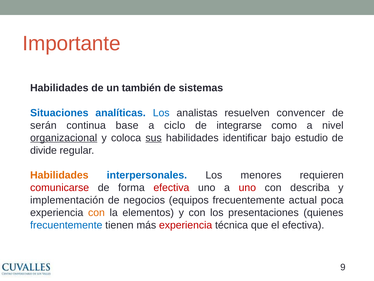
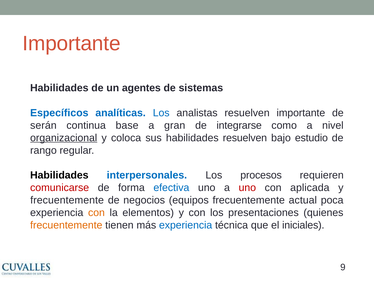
también: también -> agentes
Situaciones: Situaciones -> Específicos
resuelven convencer: convencer -> importante
ciclo: ciclo -> gran
sus underline: present -> none
habilidades identificar: identificar -> resuelven
divide: divide -> rango
Habilidades at (59, 175) colour: orange -> black
menores: menores -> procesos
efectiva at (171, 187) colour: red -> blue
describa: describa -> aplicada
implementación at (67, 200): implementación -> frecuentemente
frecuentemente at (66, 225) colour: blue -> orange
experiencia at (186, 225) colour: red -> blue
el efectiva: efectiva -> iniciales
